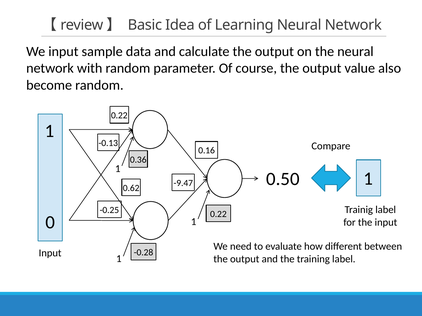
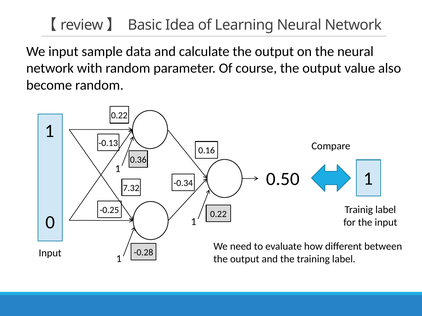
-9.47: -9.47 -> -0.34
0.62: 0.62 -> 7.32
